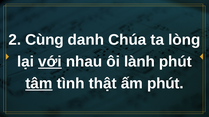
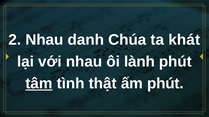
2 Cùng: Cùng -> Nhau
lòng: lòng -> khát
với underline: present -> none
